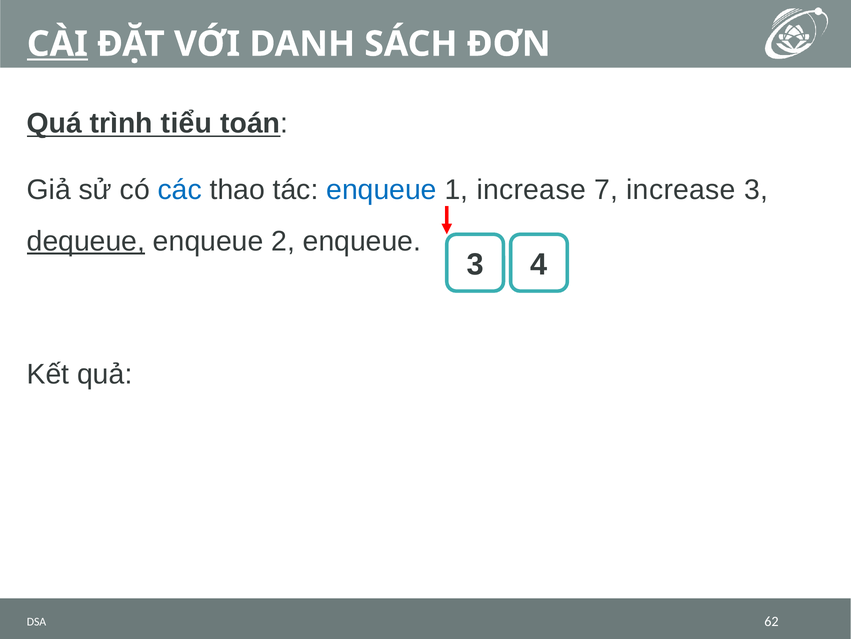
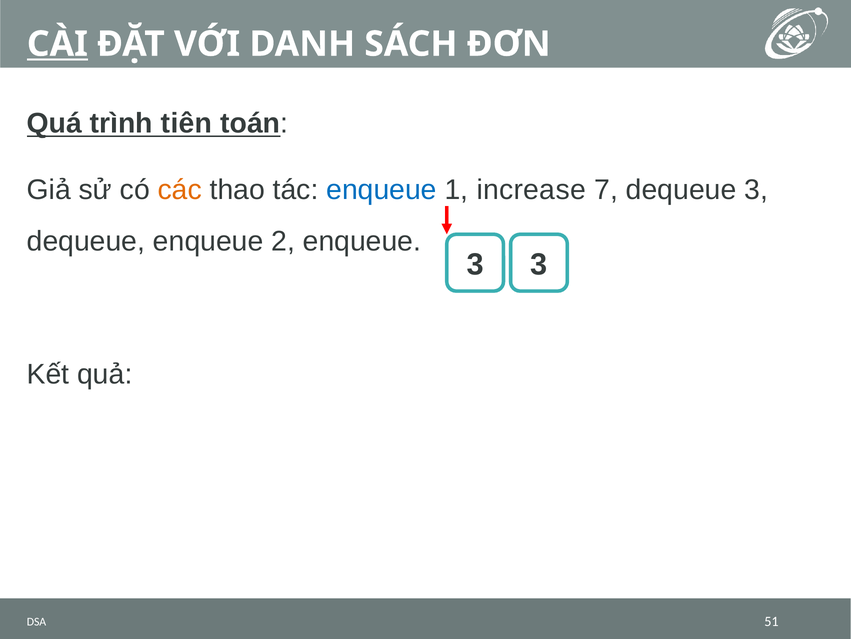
tiểu: tiểu -> tiên
các colour: blue -> orange
7 increase: increase -> dequeue
dequeue at (86, 241) underline: present -> none
3 4: 4 -> 3
62: 62 -> 51
